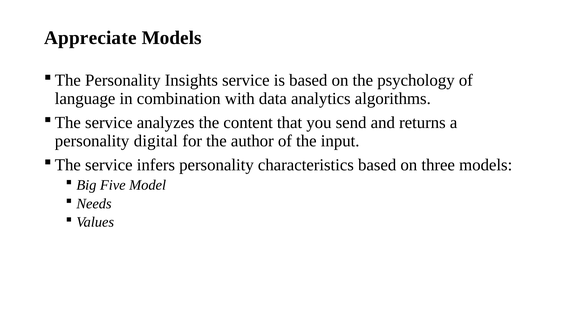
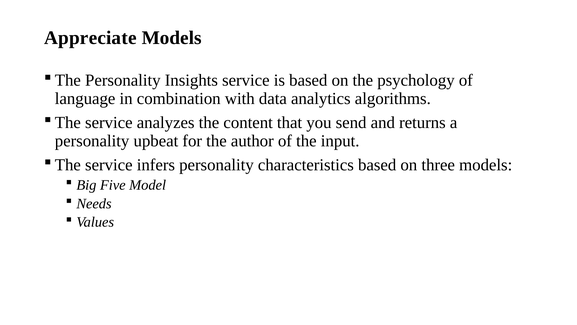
digital: digital -> upbeat
